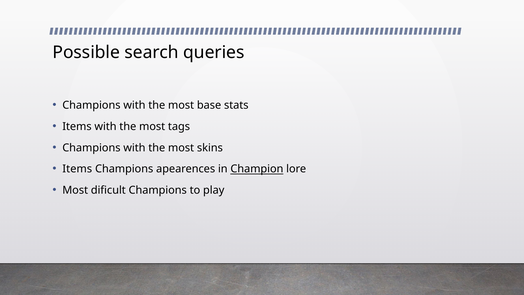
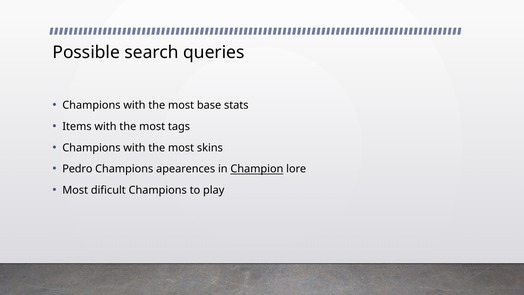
Items at (77, 169): Items -> Pedro
